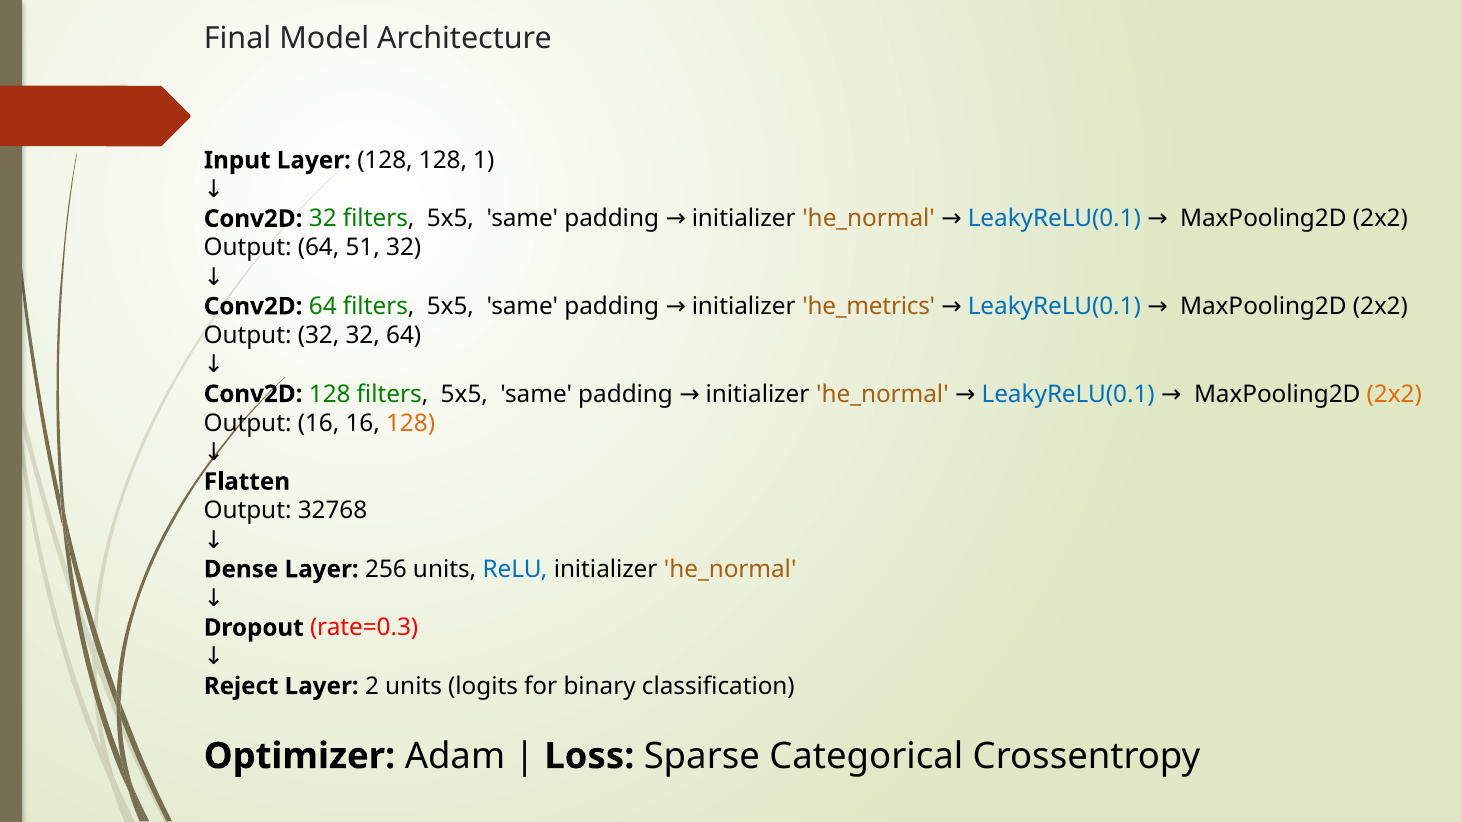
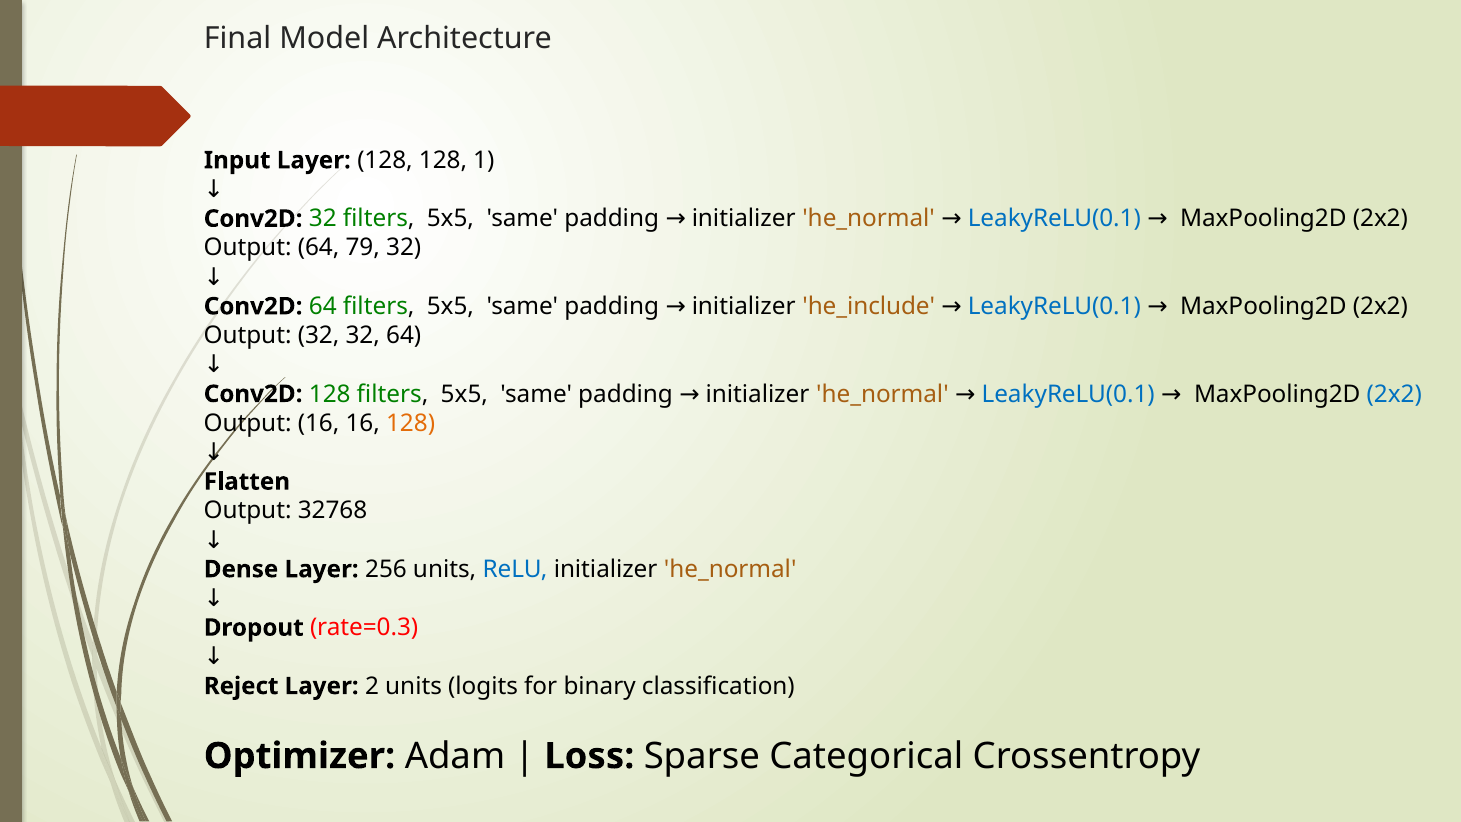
51: 51 -> 79
he_metrics: he_metrics -> he_include
2x2 at (1394, 394) colour: orange -> blue
